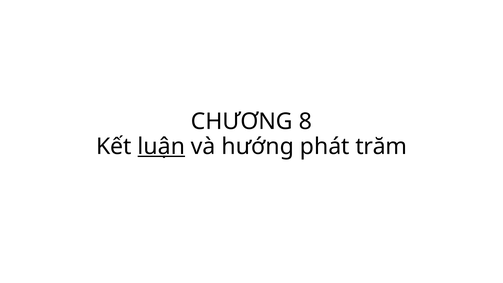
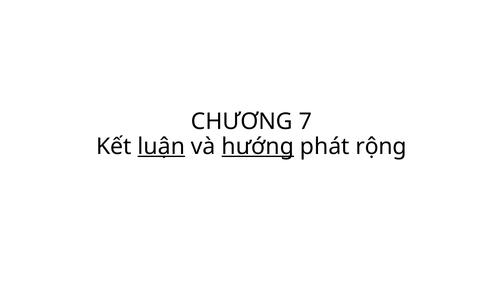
8: 8 -> 7
hướng underline: none -> present
trăm: trăm -> rộng
